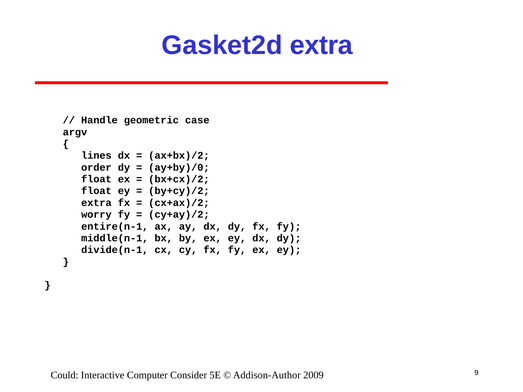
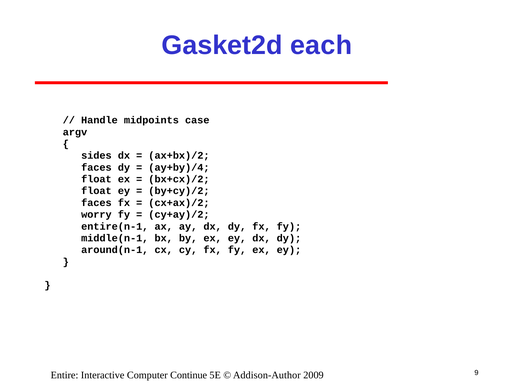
Gasket2d extra: extra -> each
geometric: geometric -> midpoints
lines: lines -> sides
order at (96, 168): order -> faces
ay+by)/0: ay+by)/0 -> ay+by)/4
extra at (96, 203): extra -> faces
divide(n-1: divide(n-1 -> around(n-1
Could: Could -> Entire
Consider: Consider -> Continue
